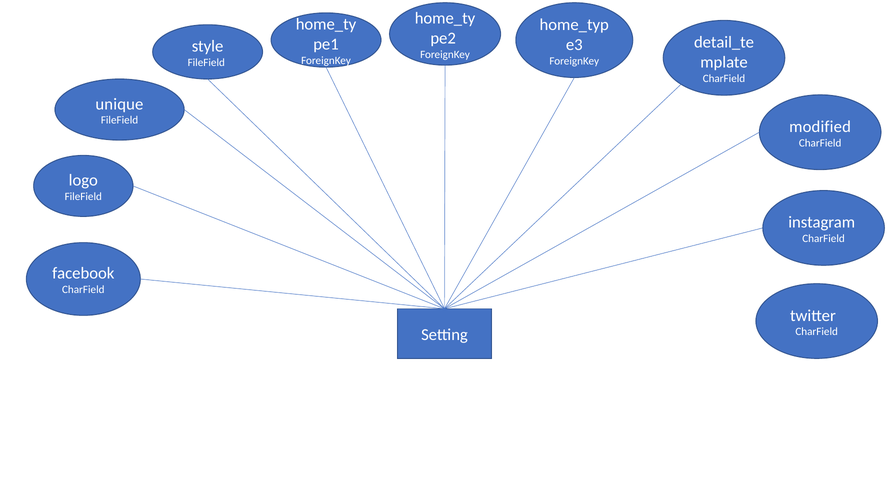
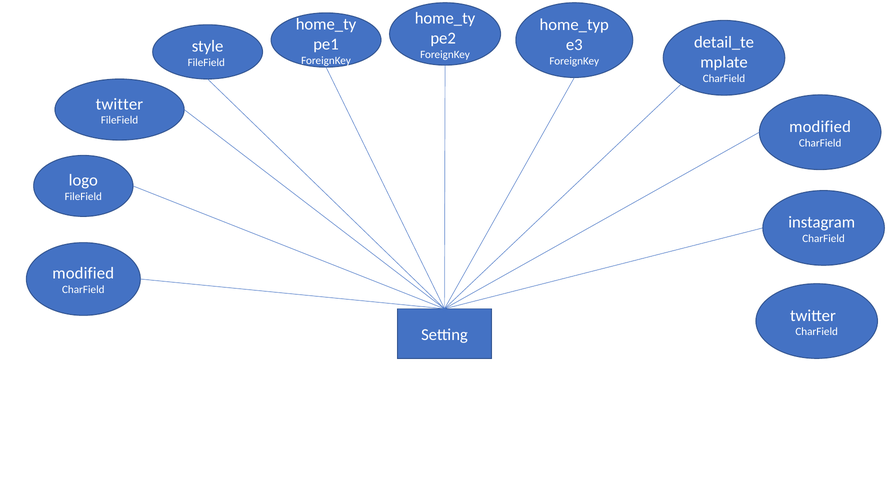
unique at (119, 104): unique -> twitter
facebook at (83, 274): facebook -> modified
